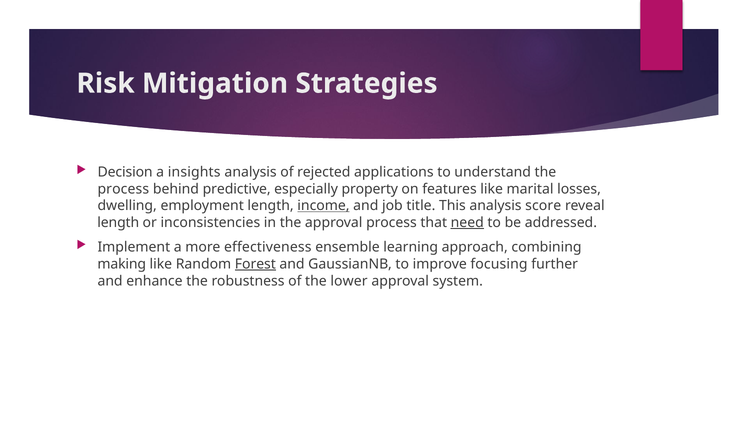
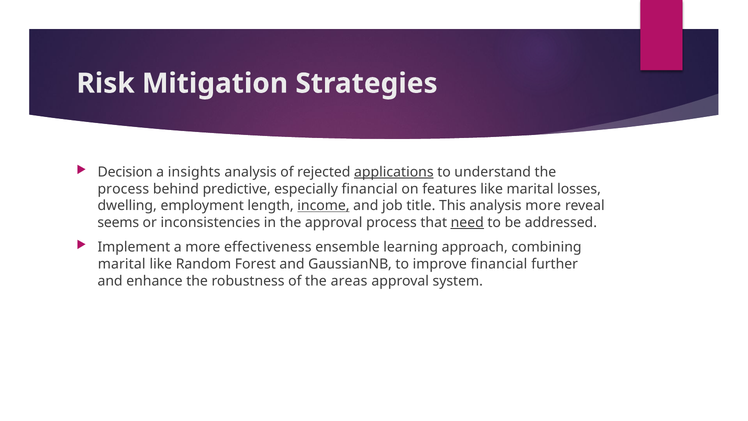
applications underline: none -> present
especially property: property -> financial
analysis score: score -> more
length at (118, 222): length -> seems
making at (122, 264): making -> marital
Forest underline: present -> none
improve focusing: focusing -> financial
lower: lower -> areas
